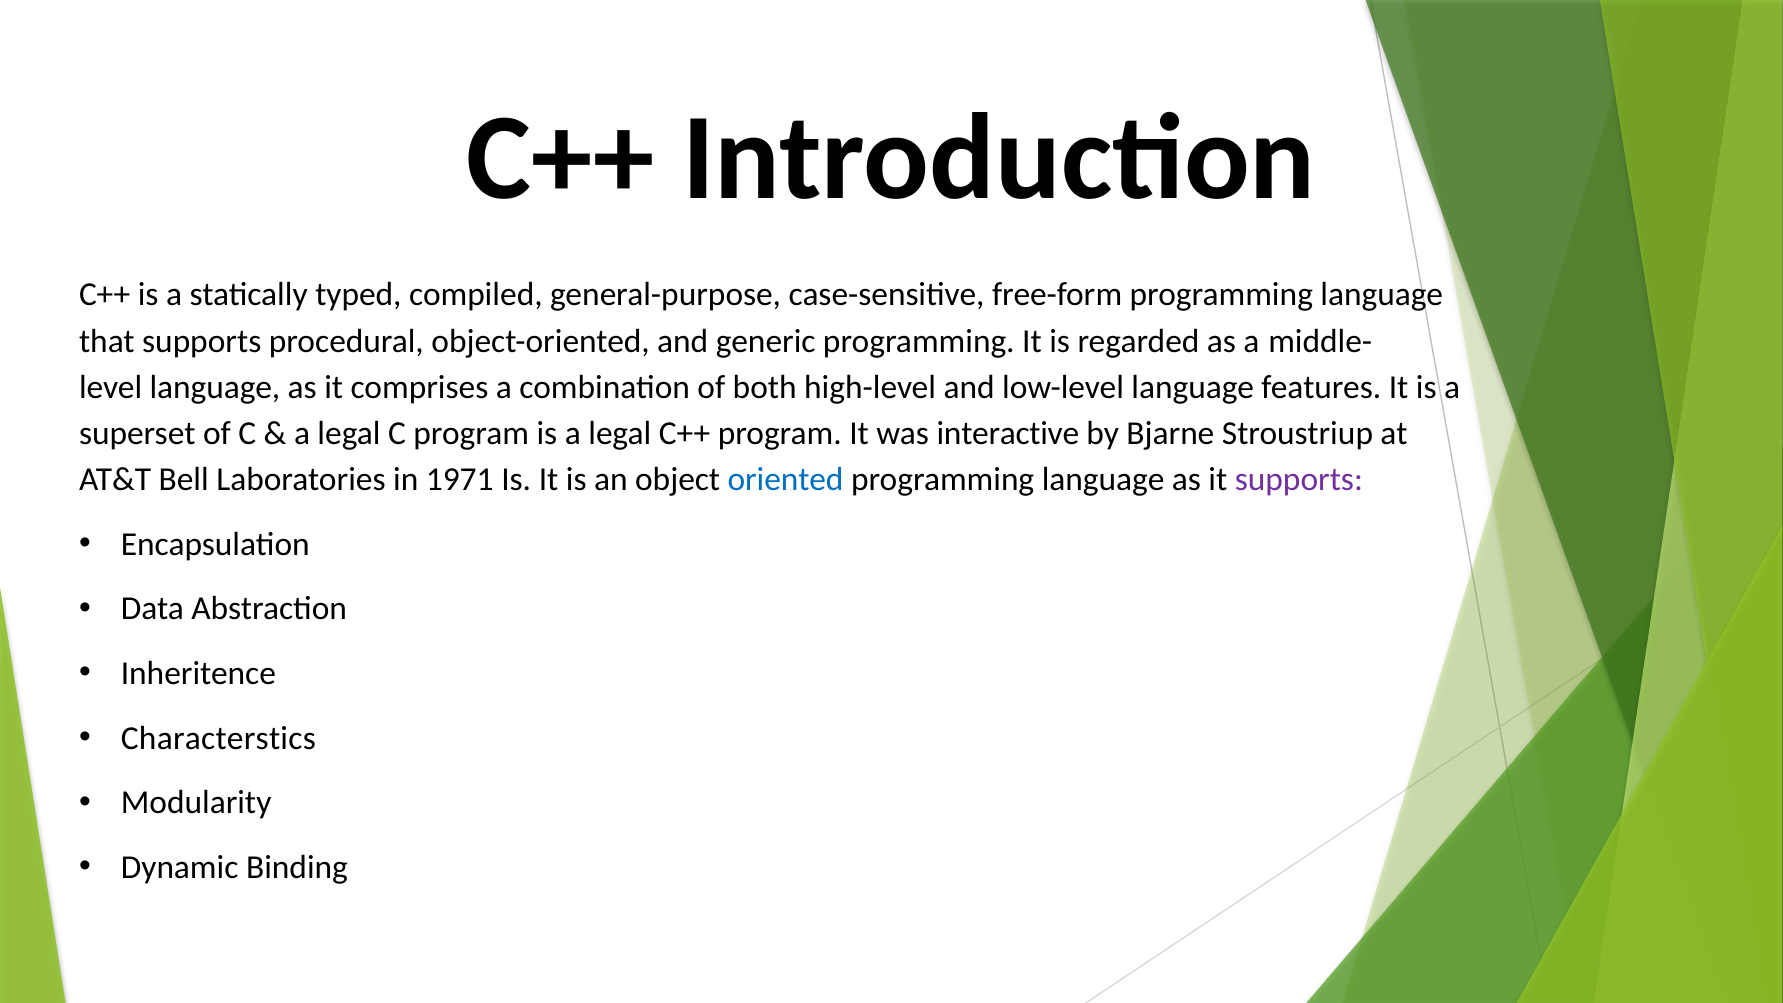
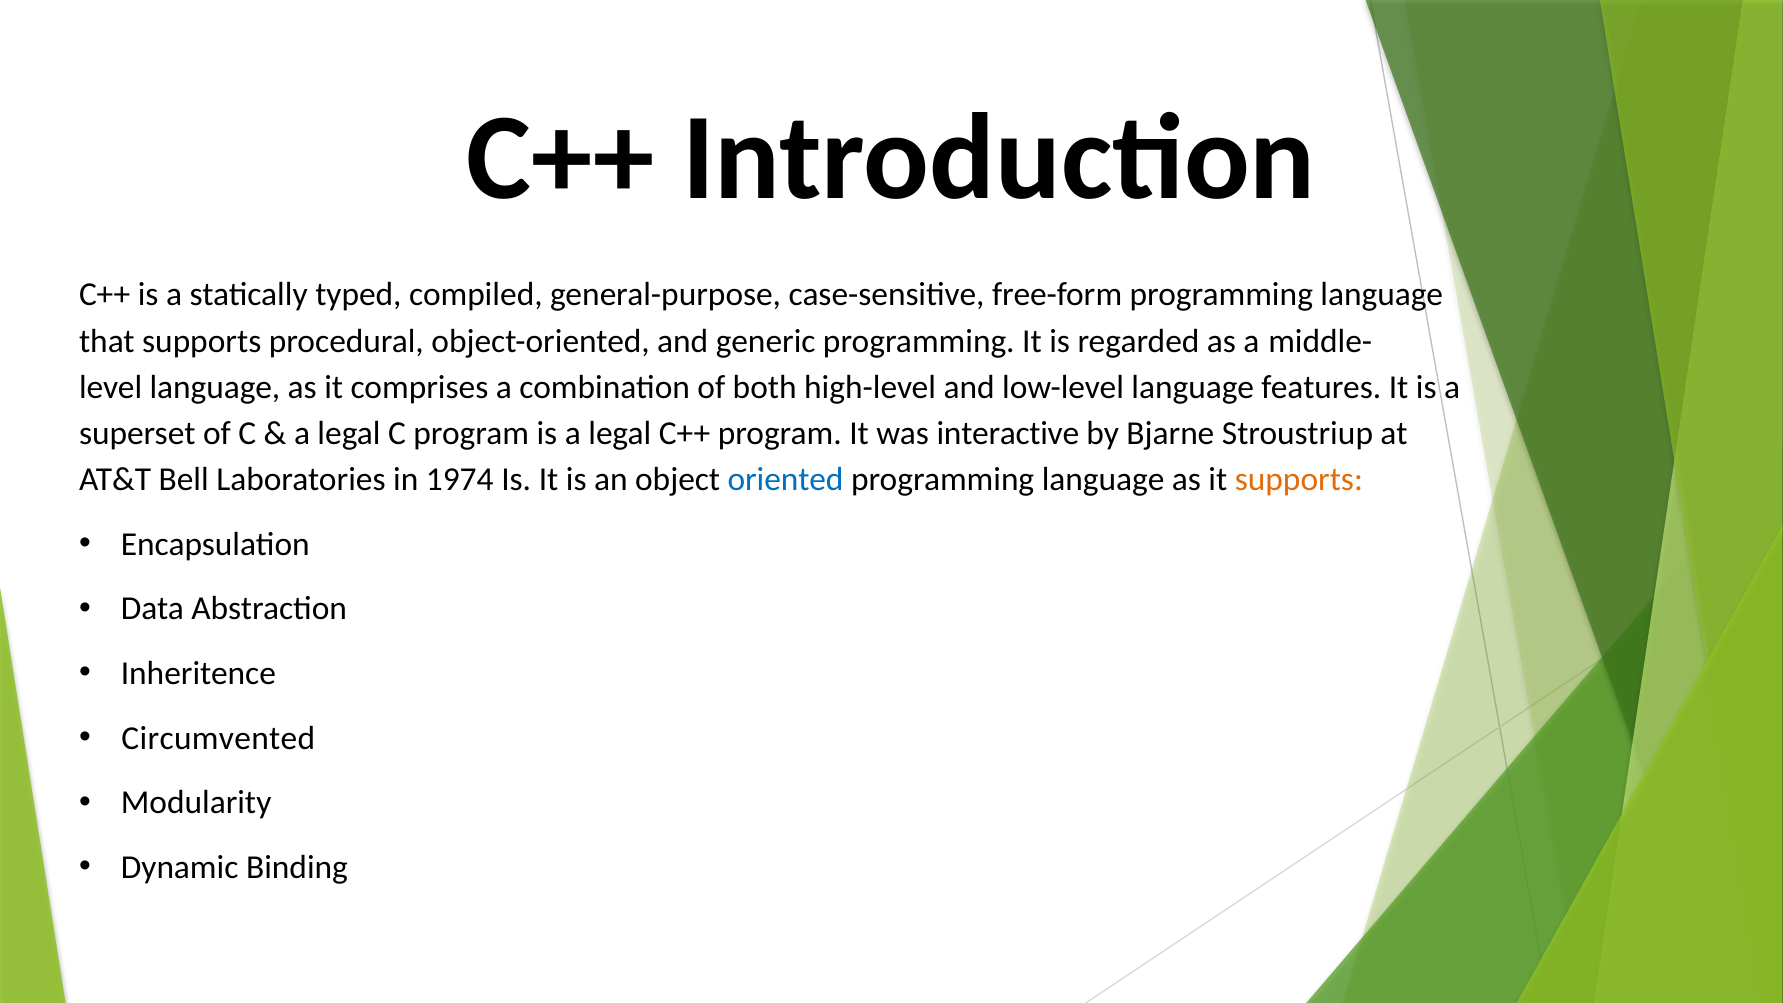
1971: 1971 -> 1974
supports at (1299, 479) colour: purple -> orange
Characterstics: Characterstics -> Circumvented
